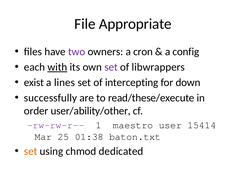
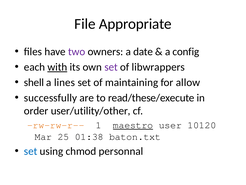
cron: cron -> date
exist: exist -> shell
intercepting: intercepting -> maintaining
down: down -> allow
user/ability/other: user/ability/other -> user/utility/other
rw-rw-r-- colour: purple -> orange
maestro underline: none -> present
15414: 15414 -> 10120
set at (31, 151) colour: orange -> blue
dedicated: dedicated -> personnal
